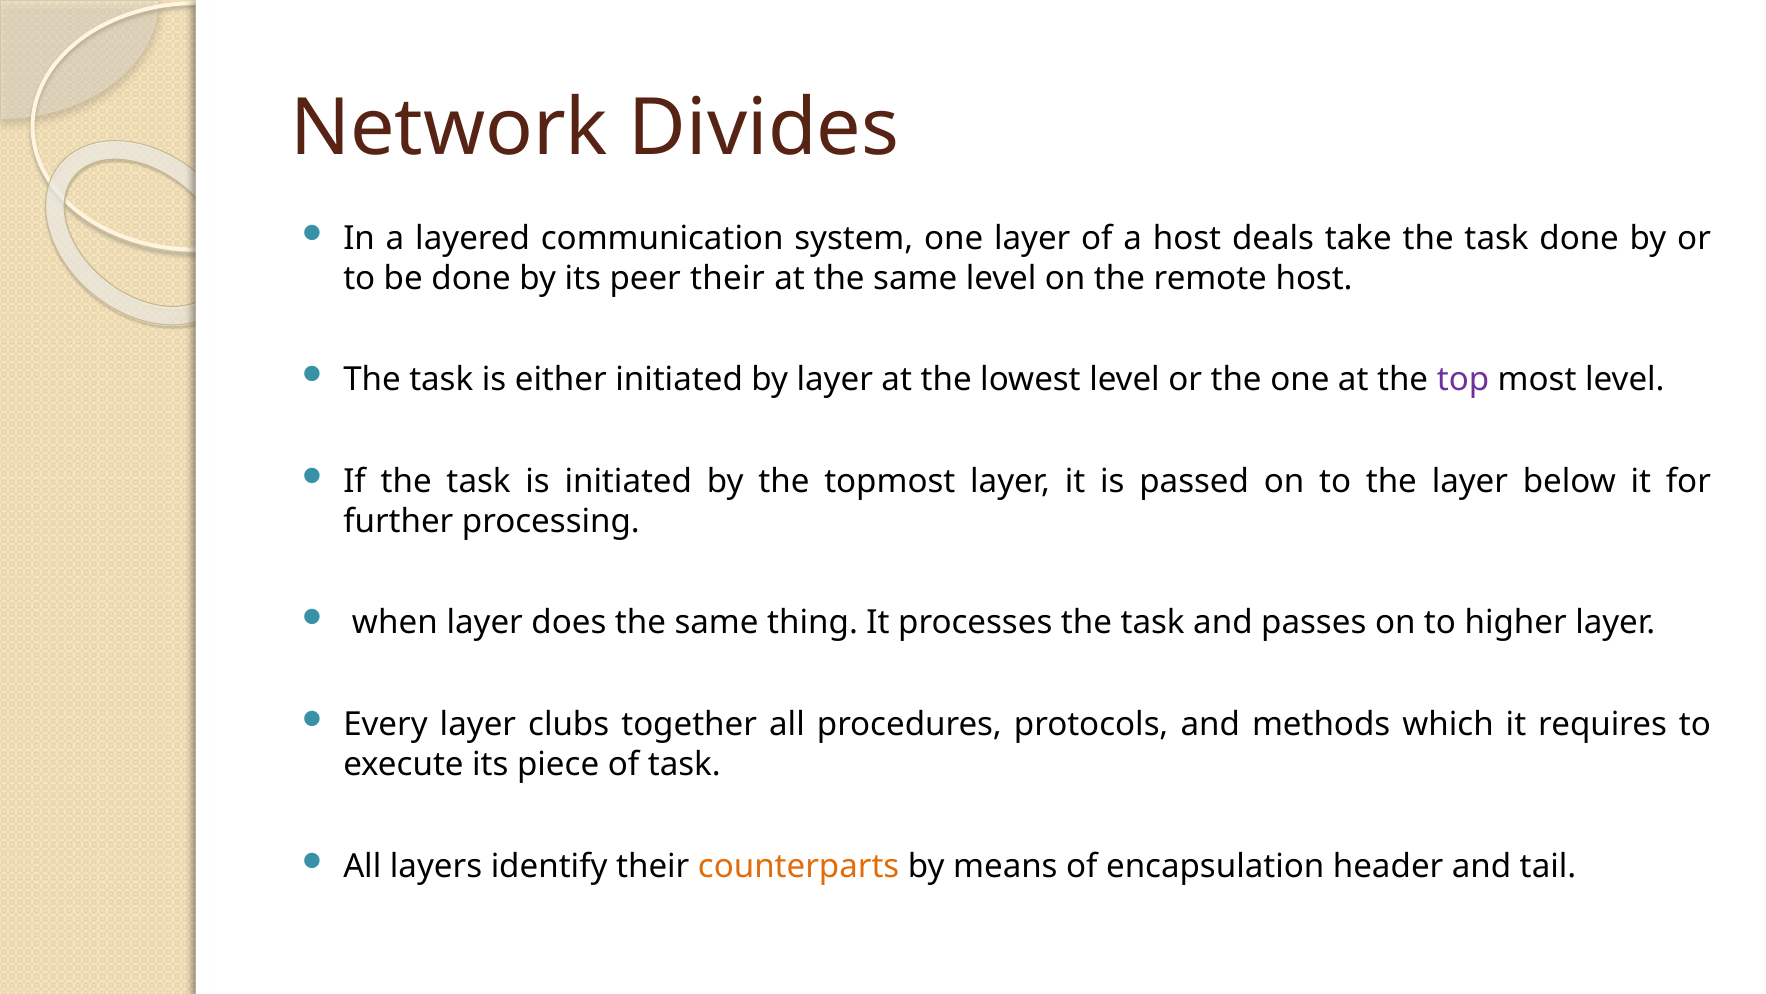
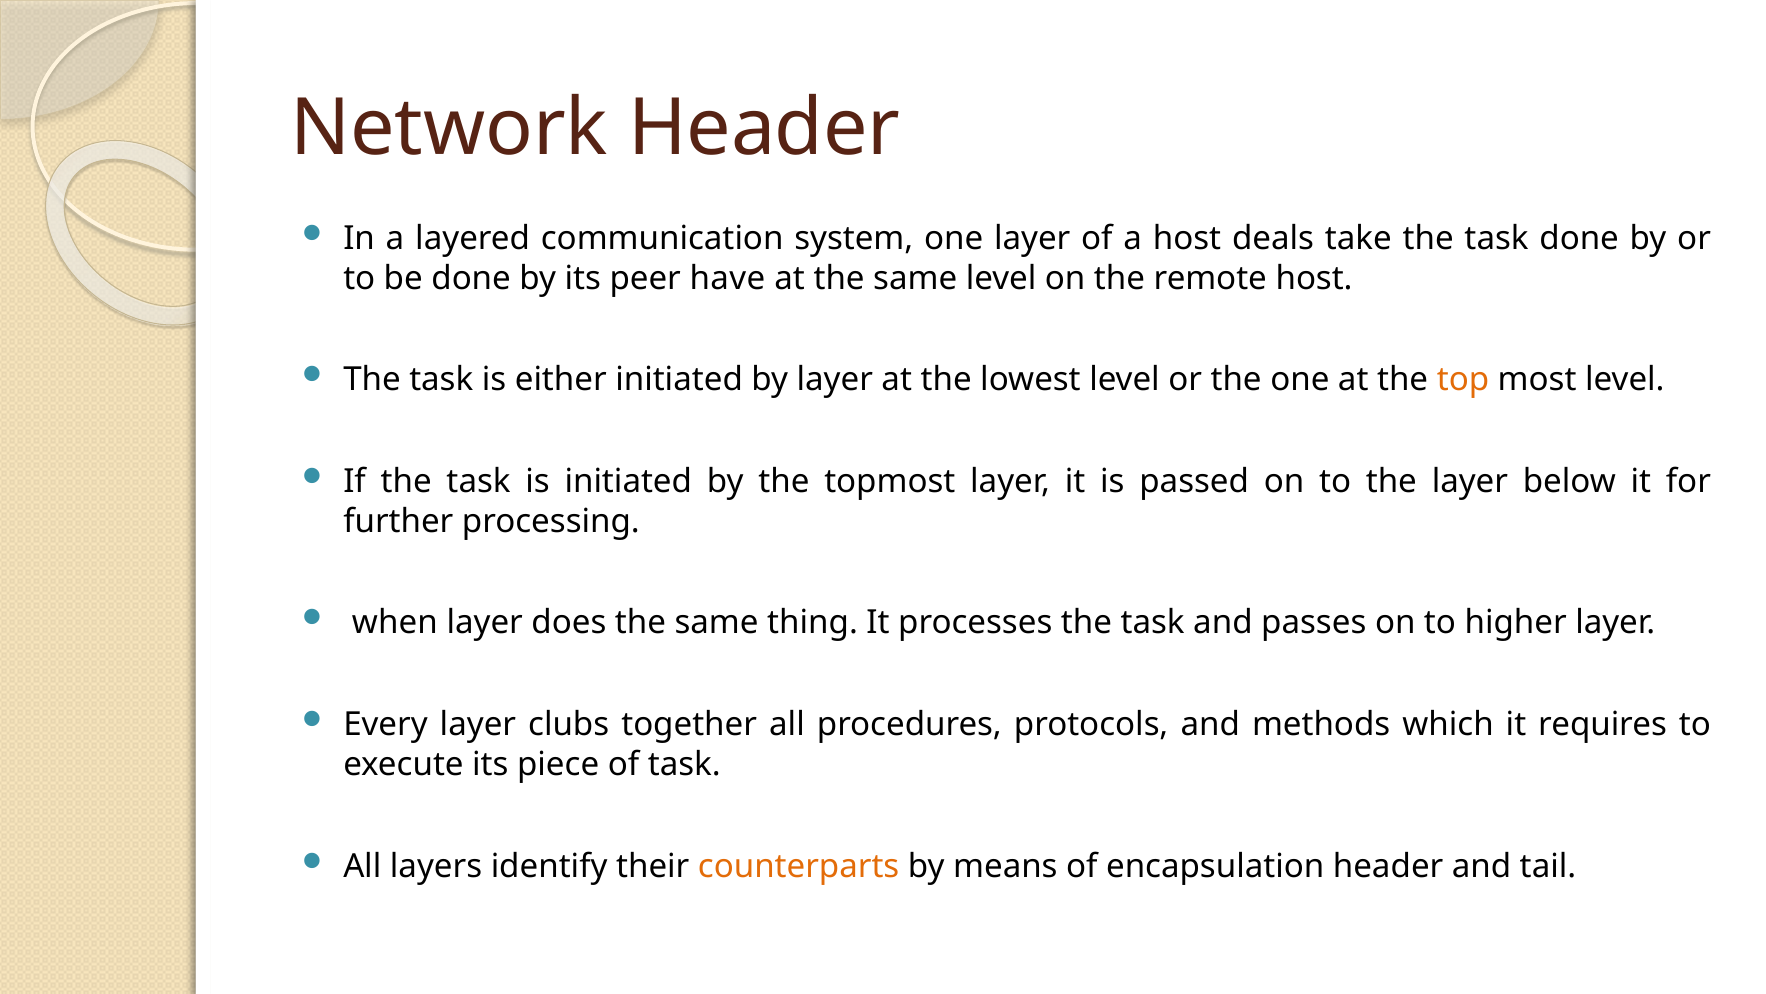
Network Divides: Divides -> Header
peer their: their -> have
top colour: purple -> orange
